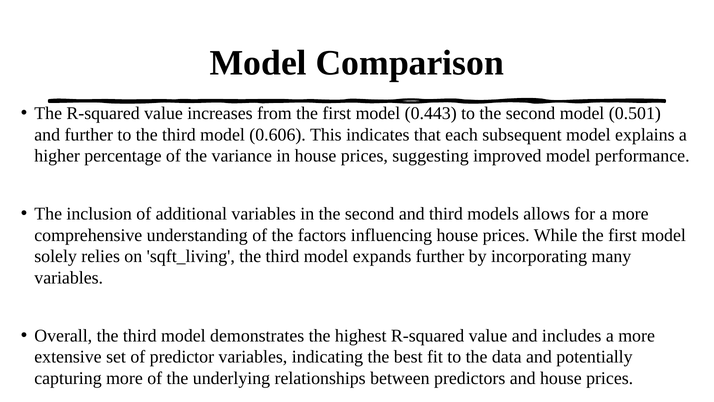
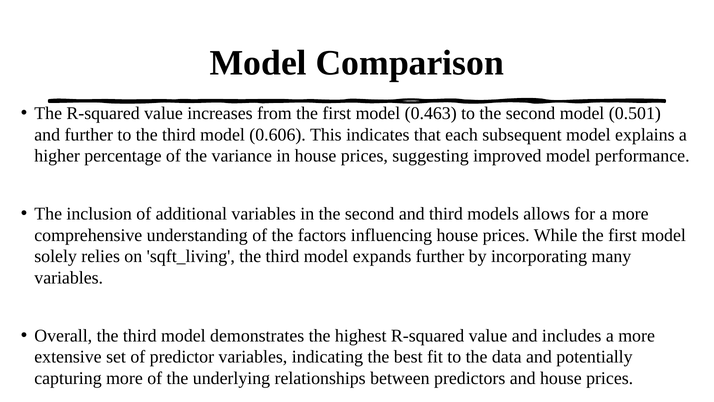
0.443: 0.443 -> 0.463
